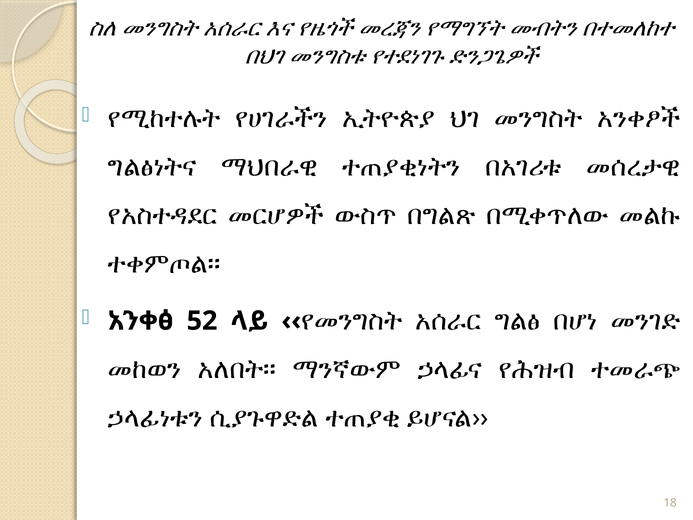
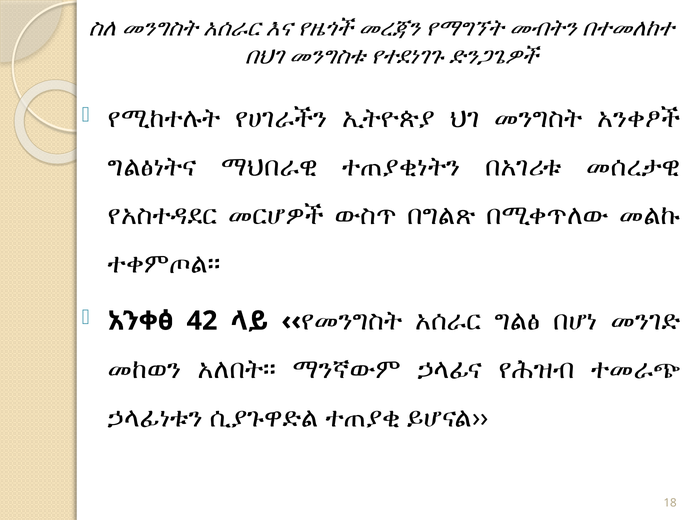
52: 52 -> 42
